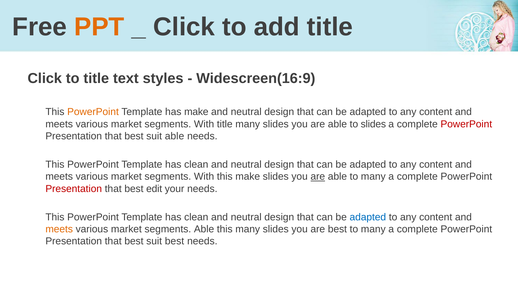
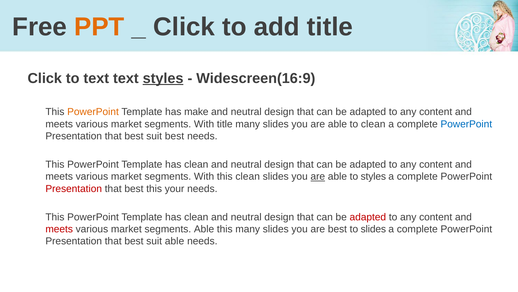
to title: title -> text
styles at (163, 78) underline: none -> present
to slides: slides -> clean
PowerPoint at (466, 124) colour: red -> blue
suit able: able -> best
this make: make -> clean
able to many: many -> styles
best edit: edit -> this
adapted at (368, 217) colour: blue -> red
meets at (59, 229) colour: orange -> red
many at (373, 229): many -> slides
suit best: best -> able
